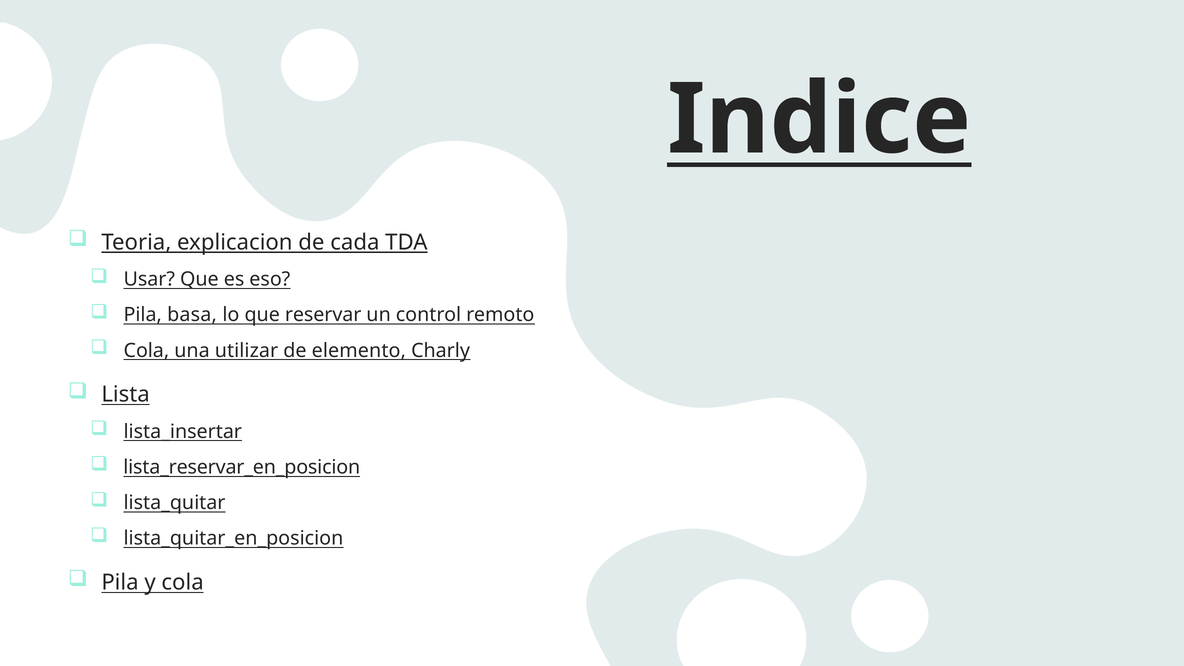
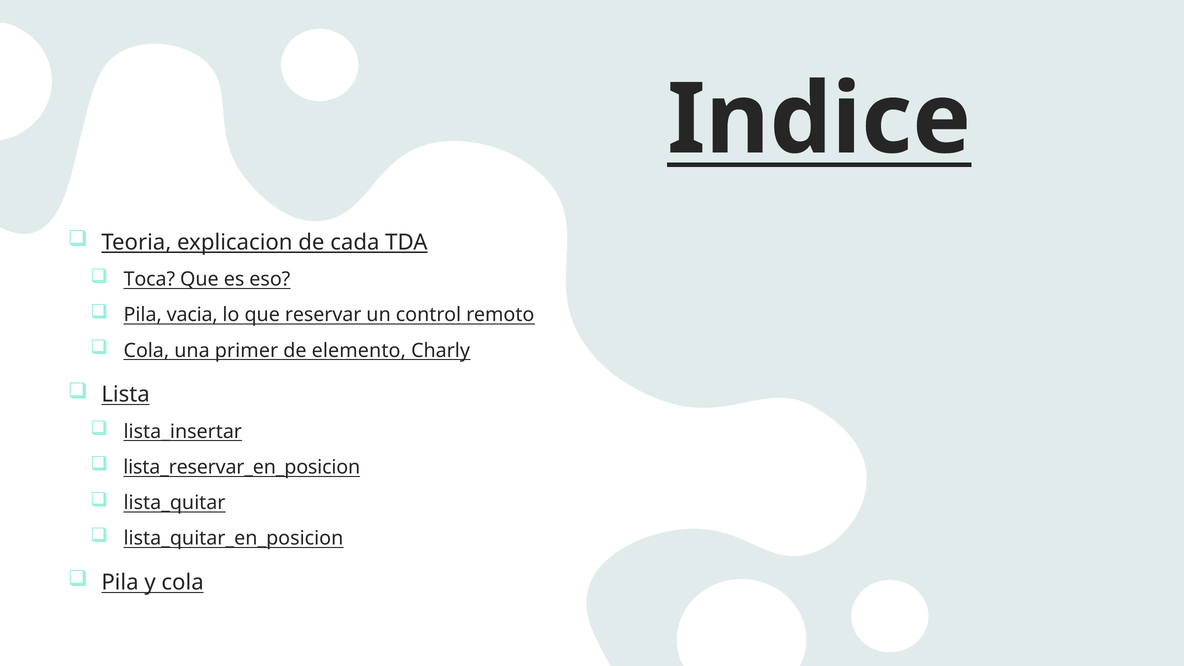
Usar: Usar -> Toca
basa: basa -> vacia
utilizar: utilizar -> primer
